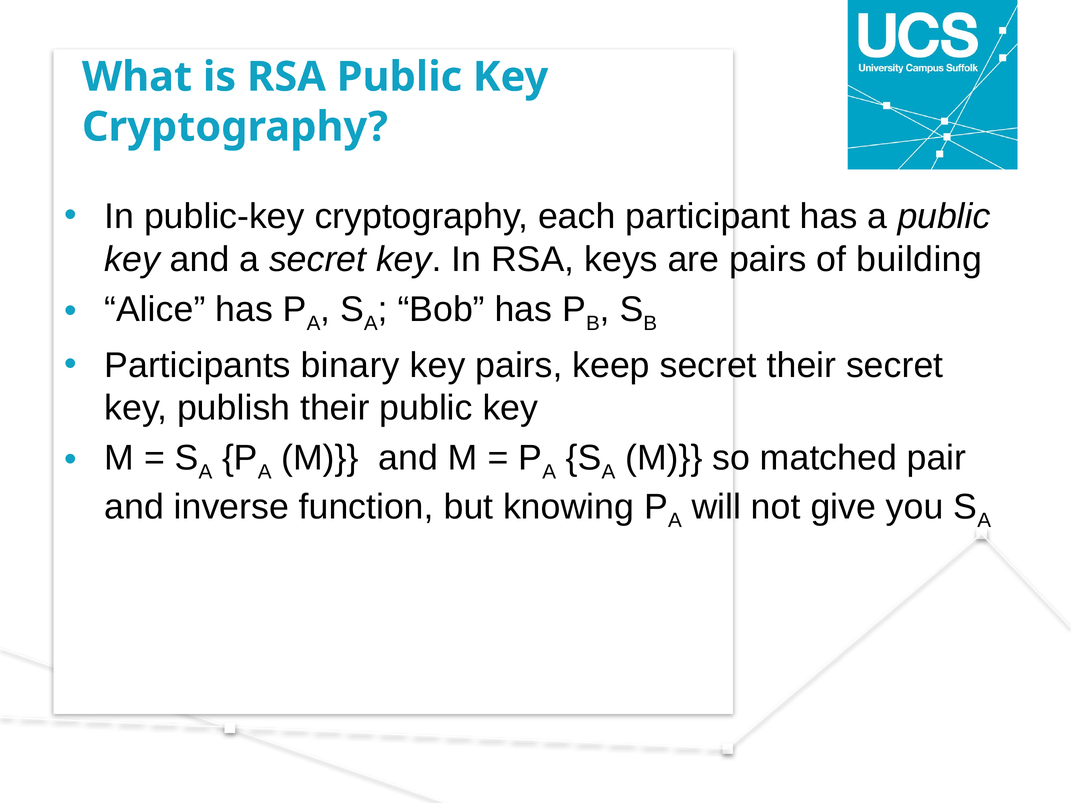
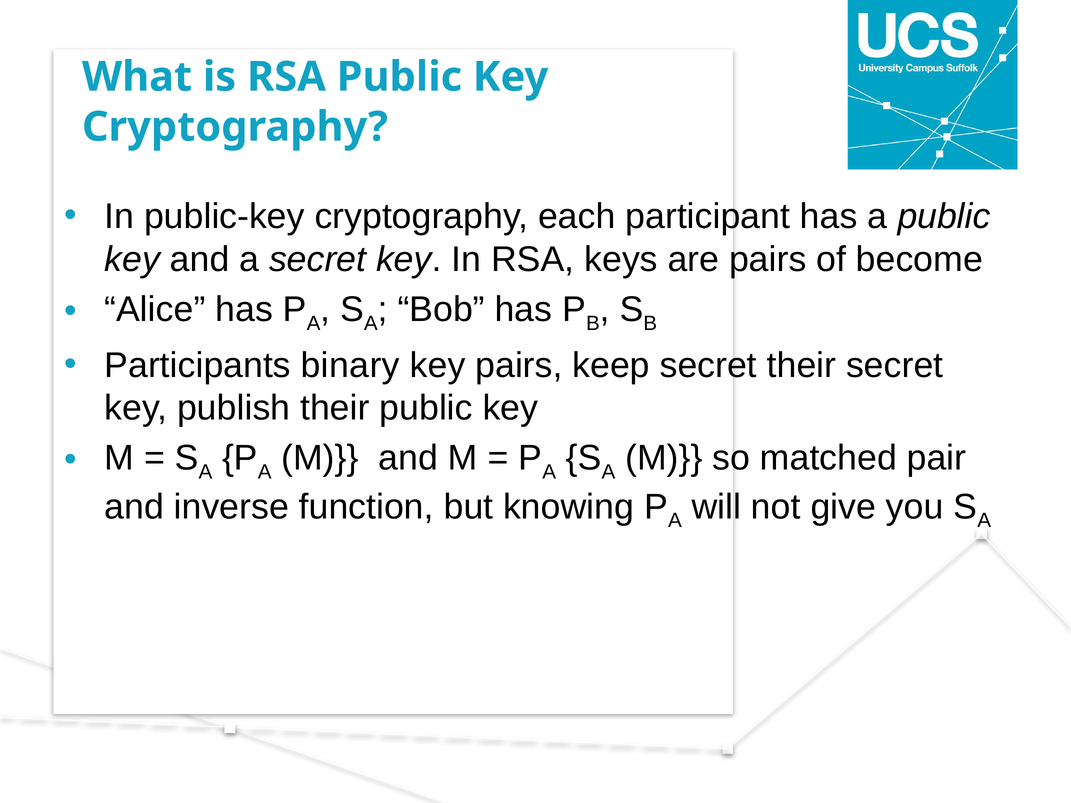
building: building -> become
